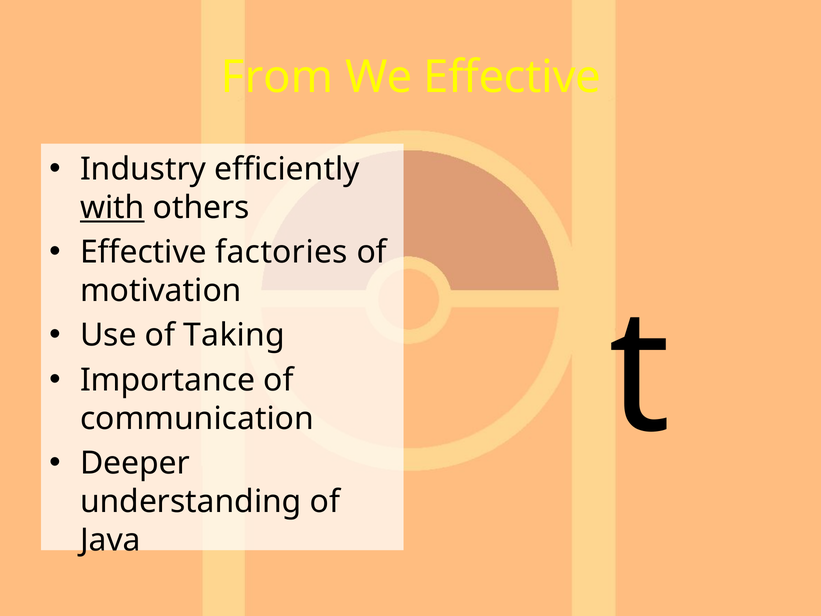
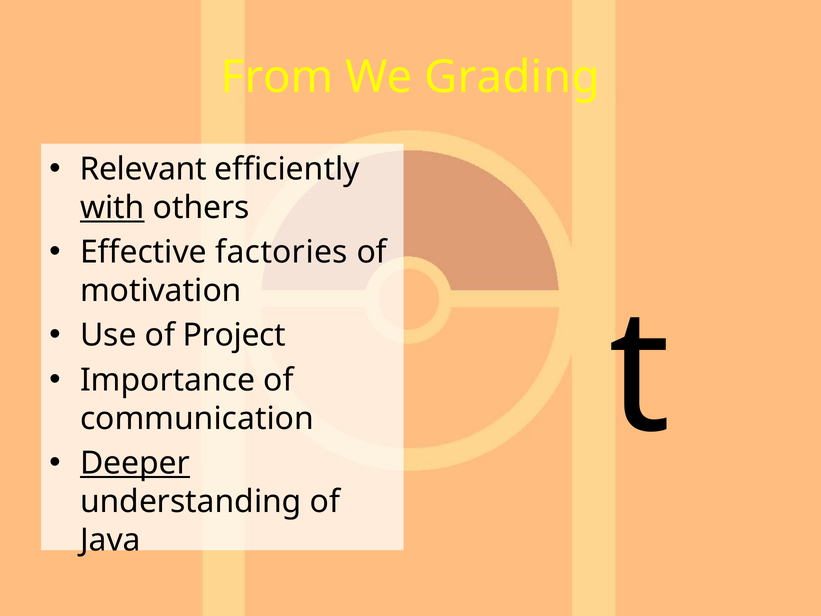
We Effective: Effective -> Grading
Industry: Industry -> Relevant
Taking: Taking -> Project
Deeper underline: none -> present
